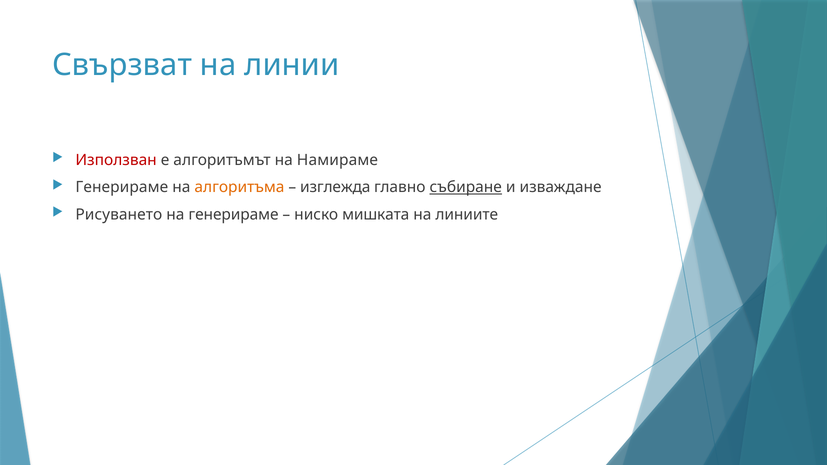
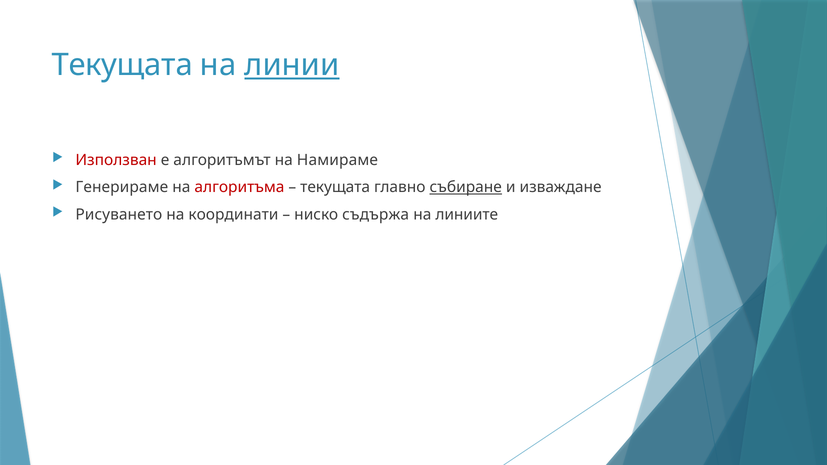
Свързват at (122, 65): Свързват -> Текущата
линии underline: none -> present
алгоритъма colour: orange -> red
изглежда at (335, 187): изглежда -> текущата
на генерираме: генерираме -> координати
мишката: мишката -> съдържа
